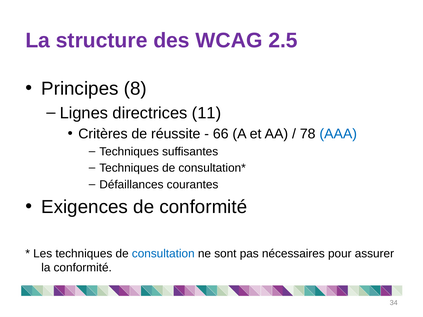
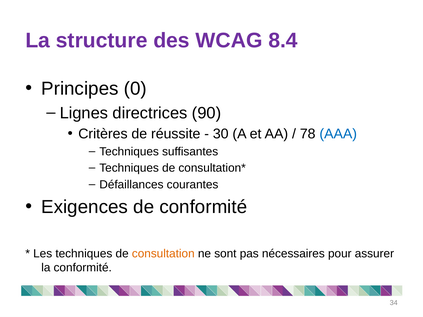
2.5: 2.5 -> 8.4
8: 8 -> 0
11: 11 -> 90
66: 66 -> 30
consultation colour: blue -> orange
